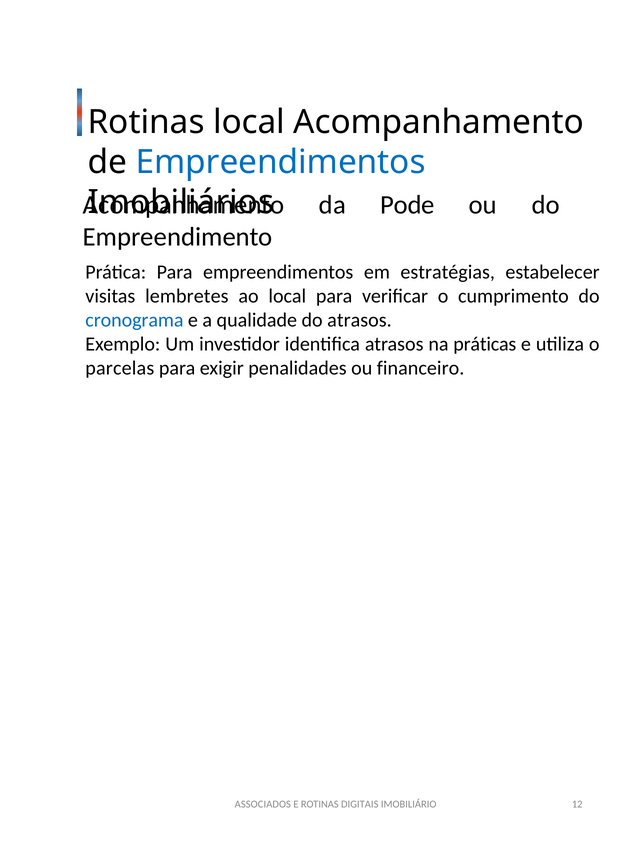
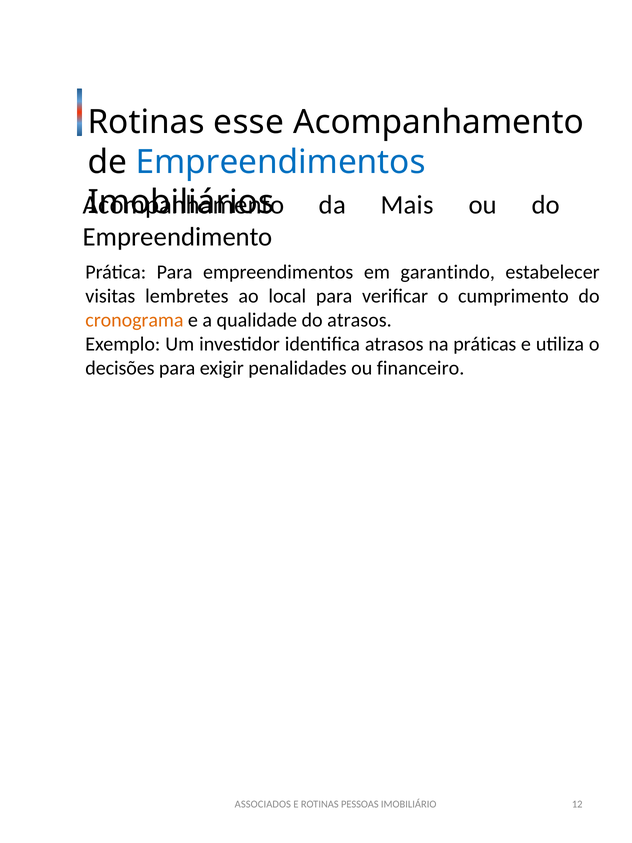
local at (249, 122): local -> esse
Pode: Pode -> Mais
estratégias: estratégias -> garantindo
cronograma colour: blue -> orange
parcelas: parcelas -> decisões
DIGITAIS: DIGITAIS -> PESSOAS
